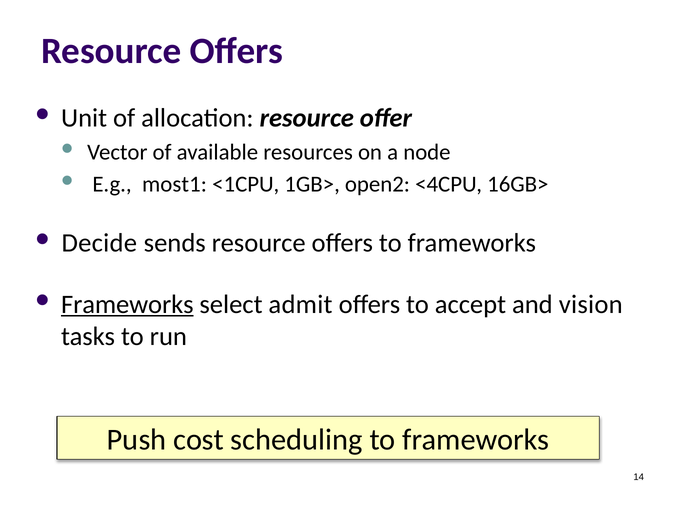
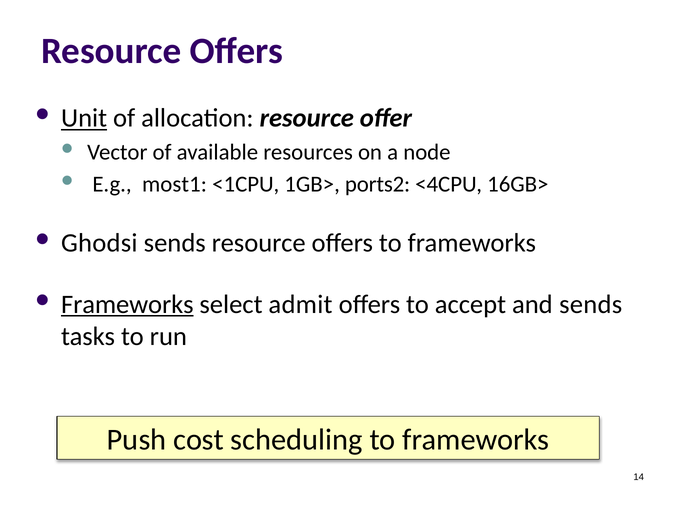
Unit underline: none -> present
open2: open2 -> ports2
Decide: Decide -> Ghodsi
and vision: vision -> sends
